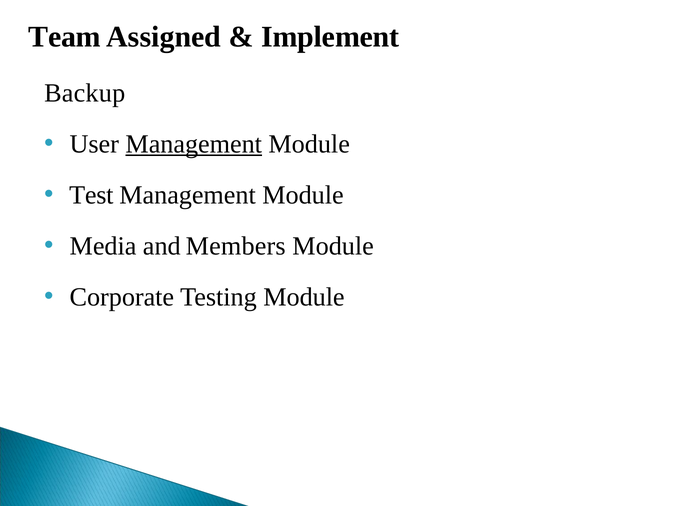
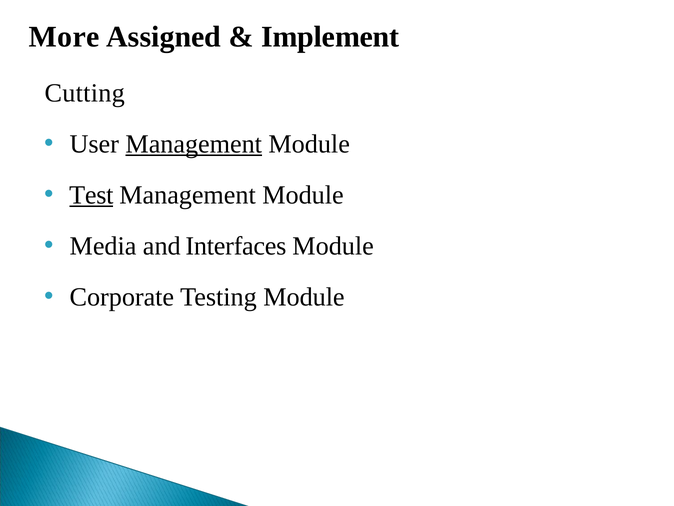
Team: Team -> More
Backup: Backup -> Cutting
Test underline: none -> present
Members: Members -> Interfaces
